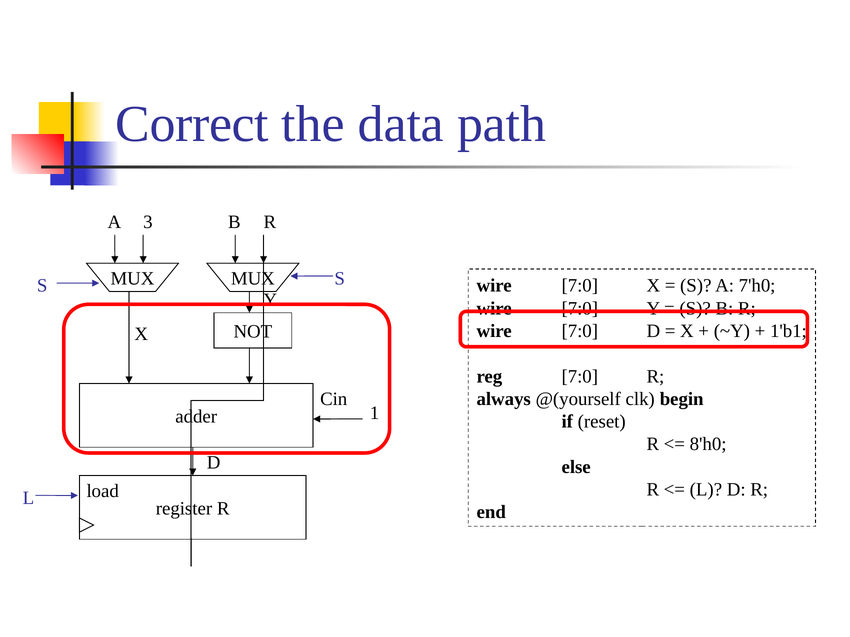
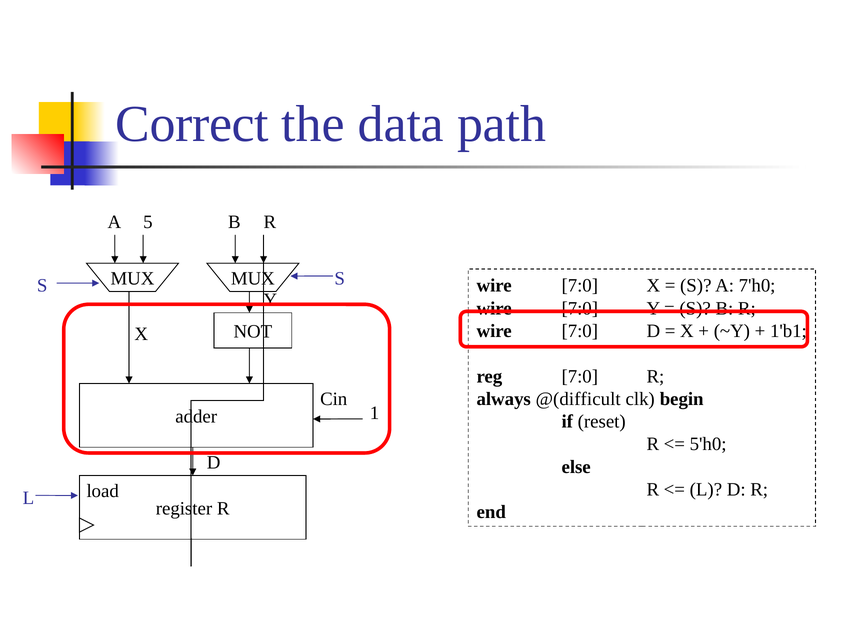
3: 3 -> 5
@(yourself: @(yourself -> @(difficult
8'h0: 8'h0 -> 5'h0
